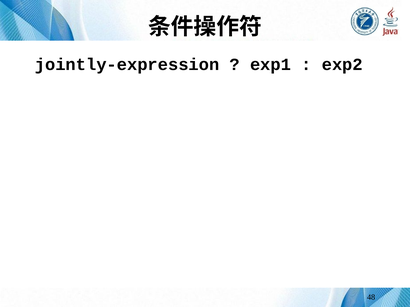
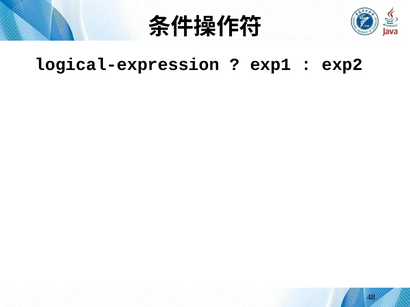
jointly-expression: jointly-expression -> logical-expression
